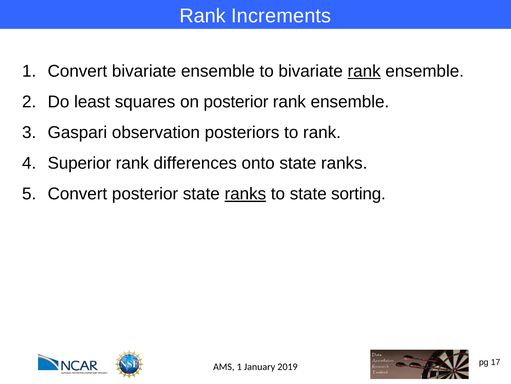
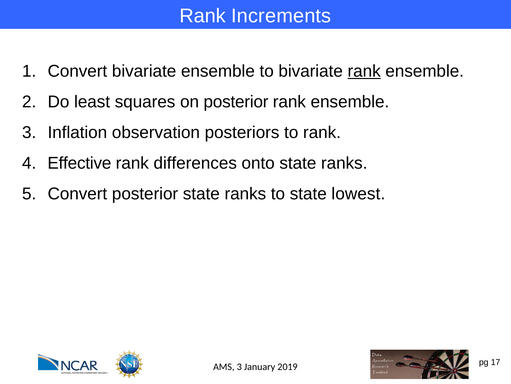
Gaspari: Gaspari -> Inflation
Superior: Superior -> Effective
ranks at (245, 194) underline: present -> none
sorting: sorting -> lowest
AMS 1: 1 -> 3
